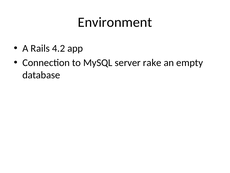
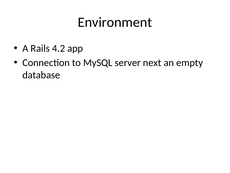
rake: rake -> next
